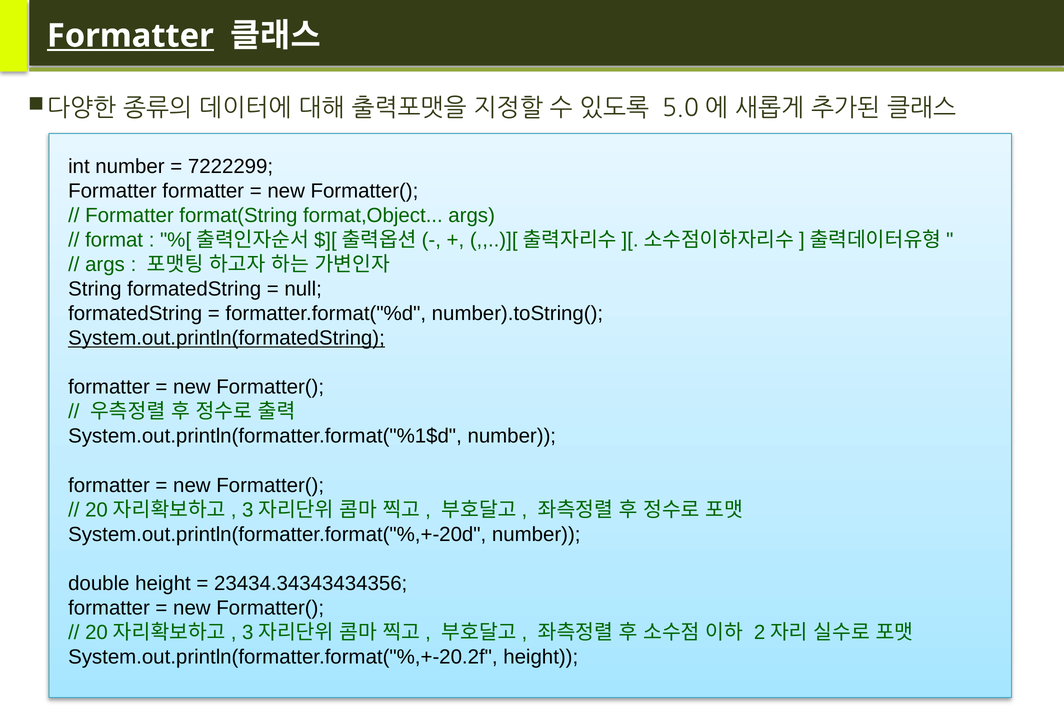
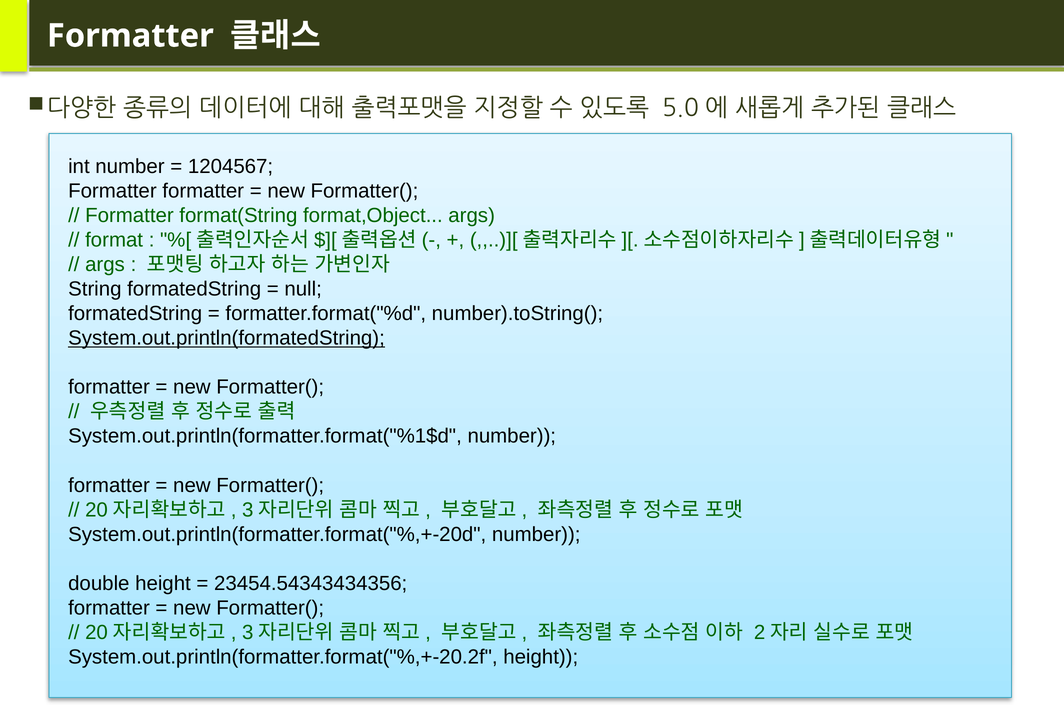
Formatter at (130, 36) underline: present -> none
7222299: 7222299 -> 1204567
23434.34343434356: 23434.34343434356 -> 23454.54343434356
